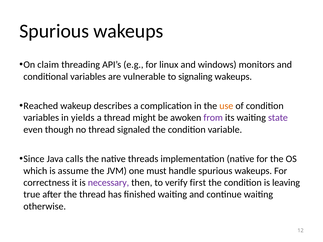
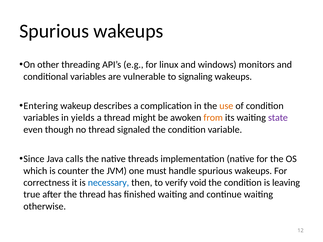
claim: claim -> other
Reached: Reached -> Entering
from colour: purple -> orange
assume: assume -> counter
necessary colour: purple -> blue
first: first -> void
